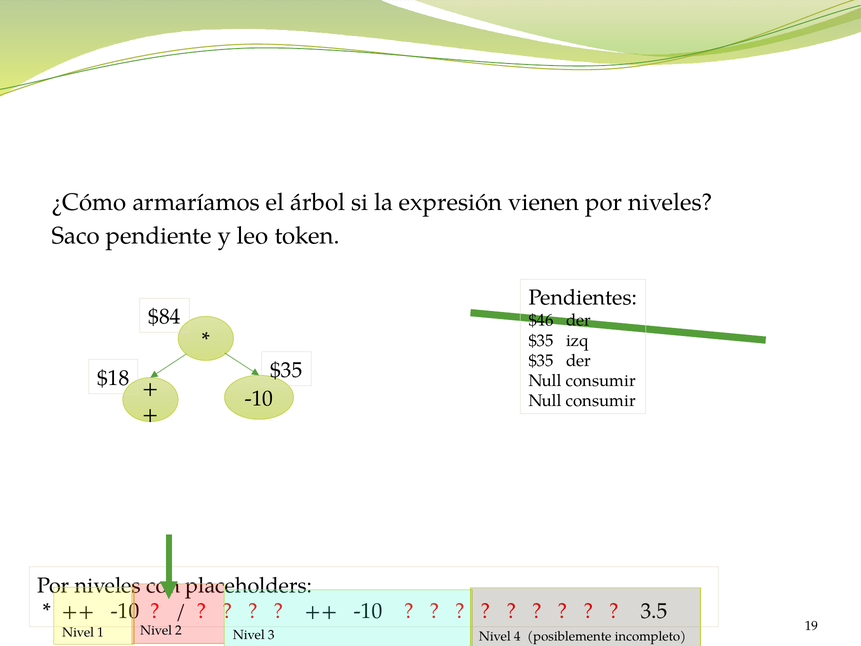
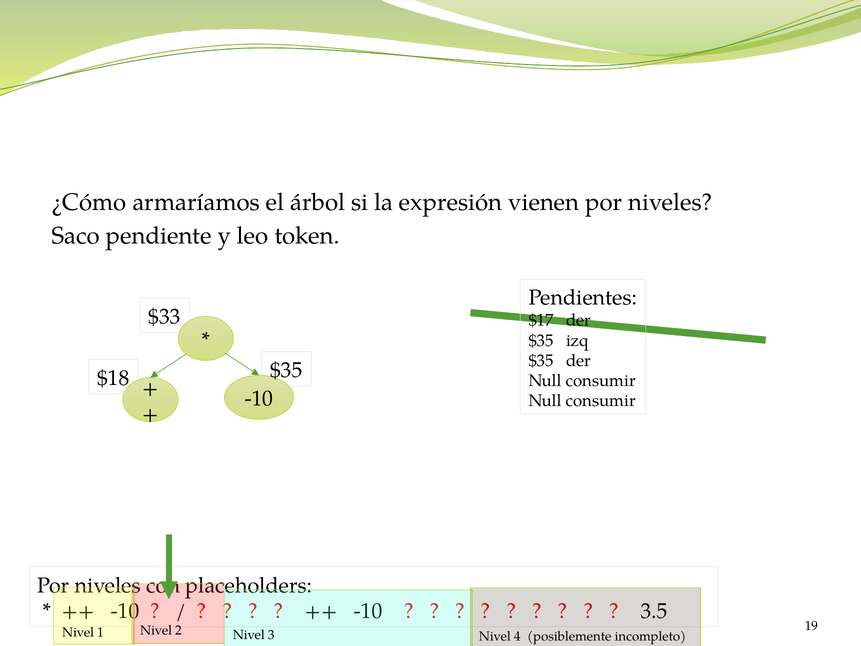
$84: $84 -> $33
$46: $46 -> $17
